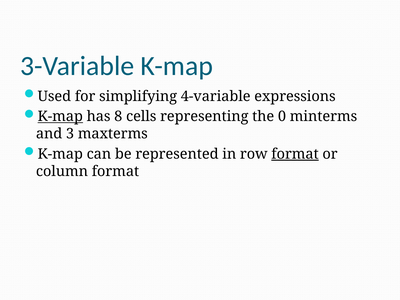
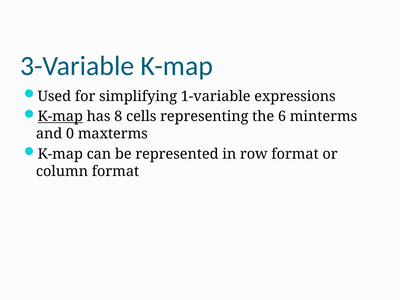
4-variable: 4-variable -> 1-variable
0: 0 -> 6
3: 3 -> 0
format at (295, 154) underline: present -> none
